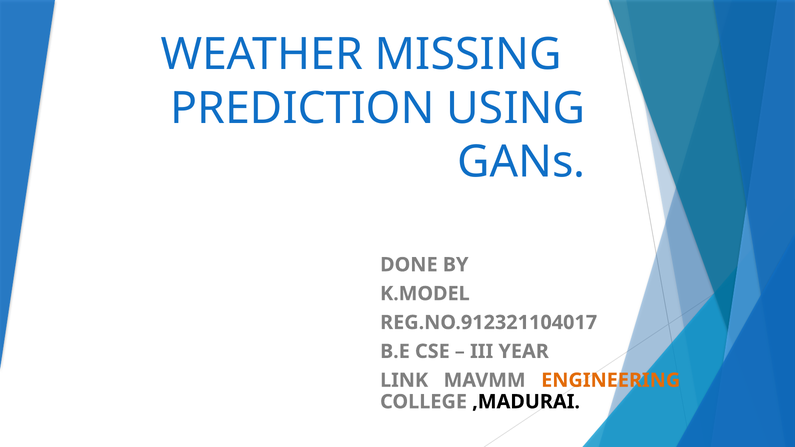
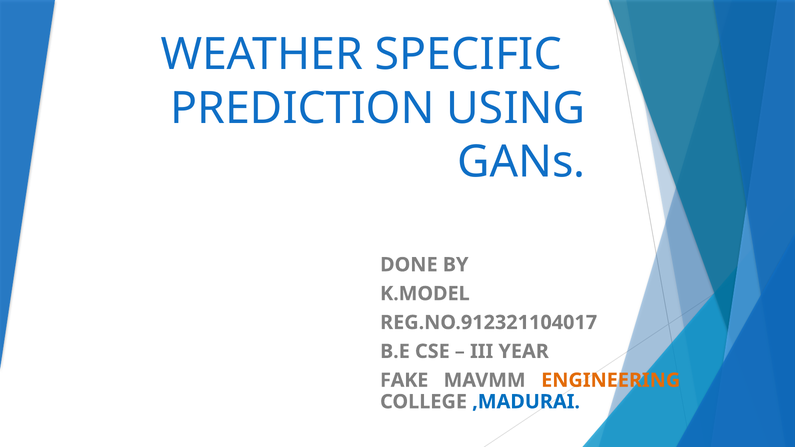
MISSING: MISSING -> SPECIFIC
LINK: LINK -> FAKE
,MADURAI colour: black -> blue
